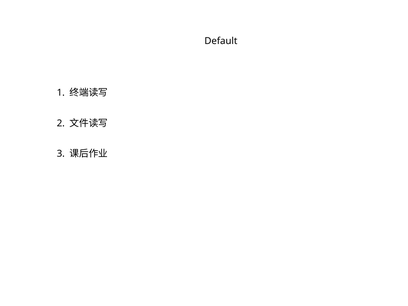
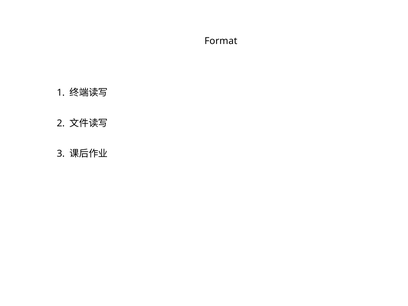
Default: Default -> Format
